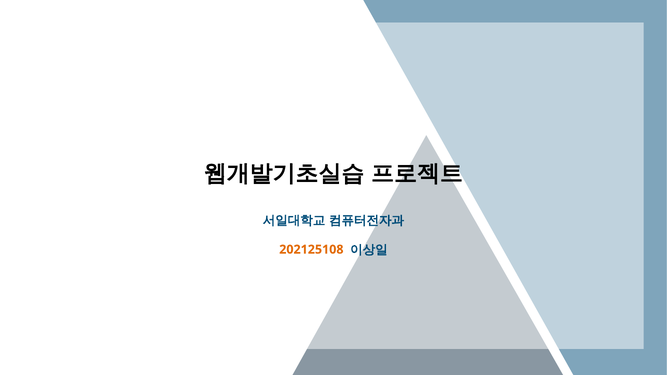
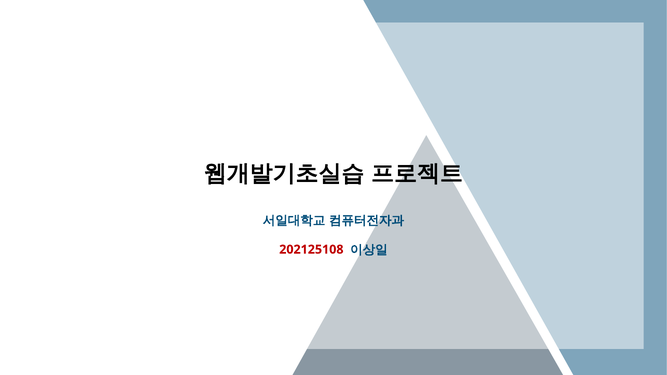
202125108 colour: orange -> red
